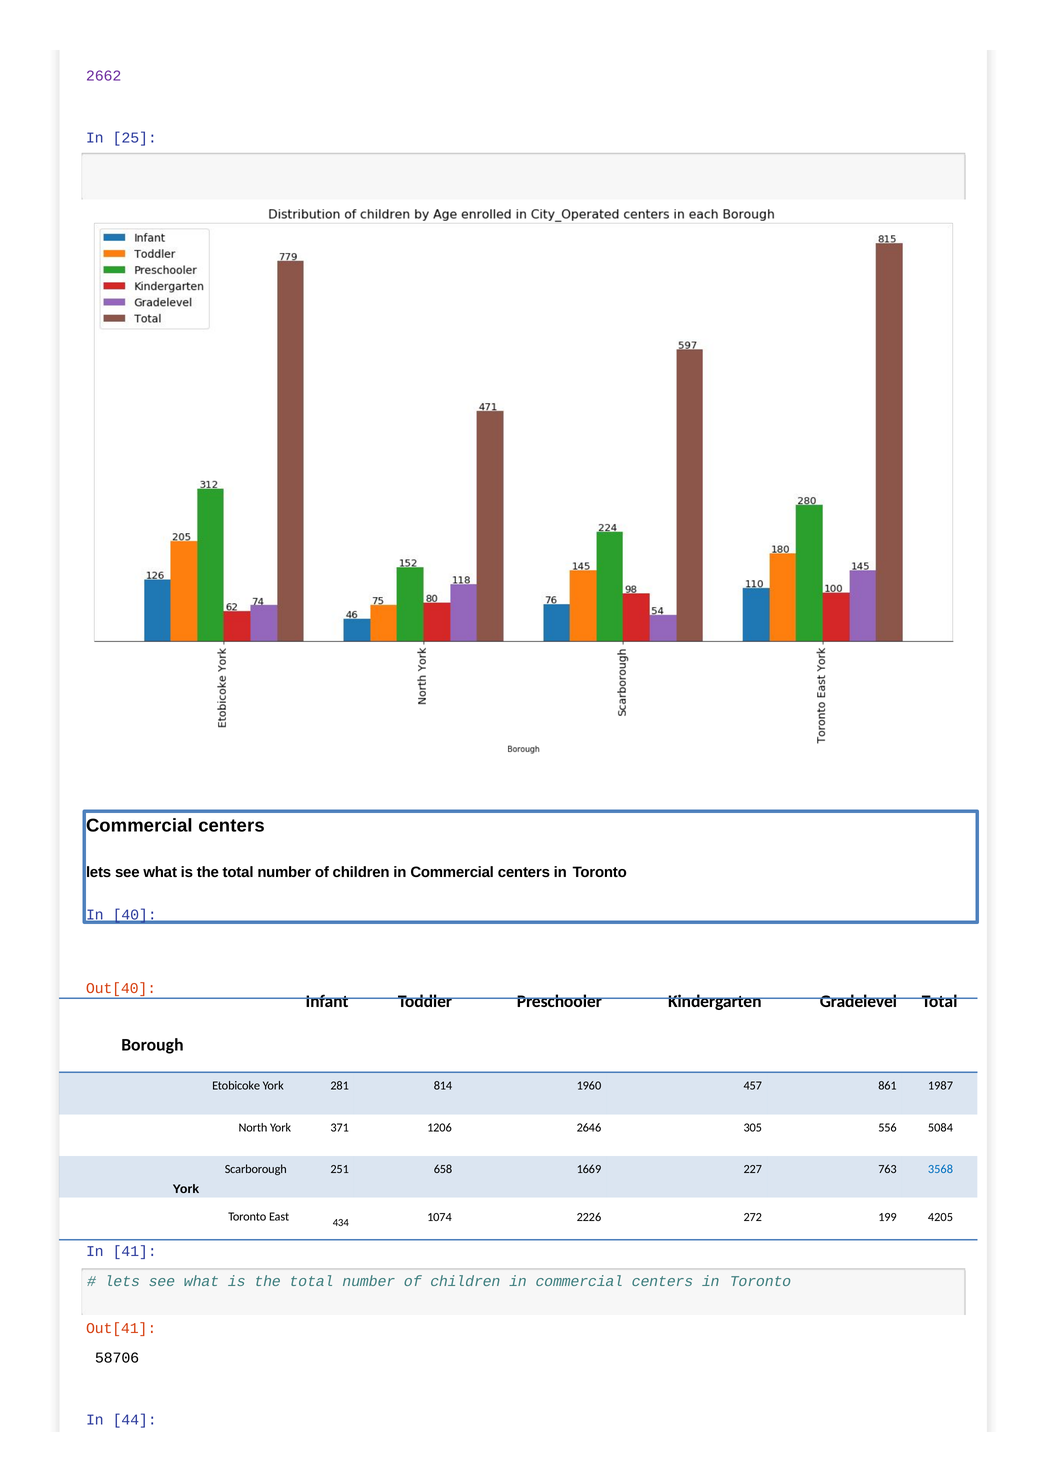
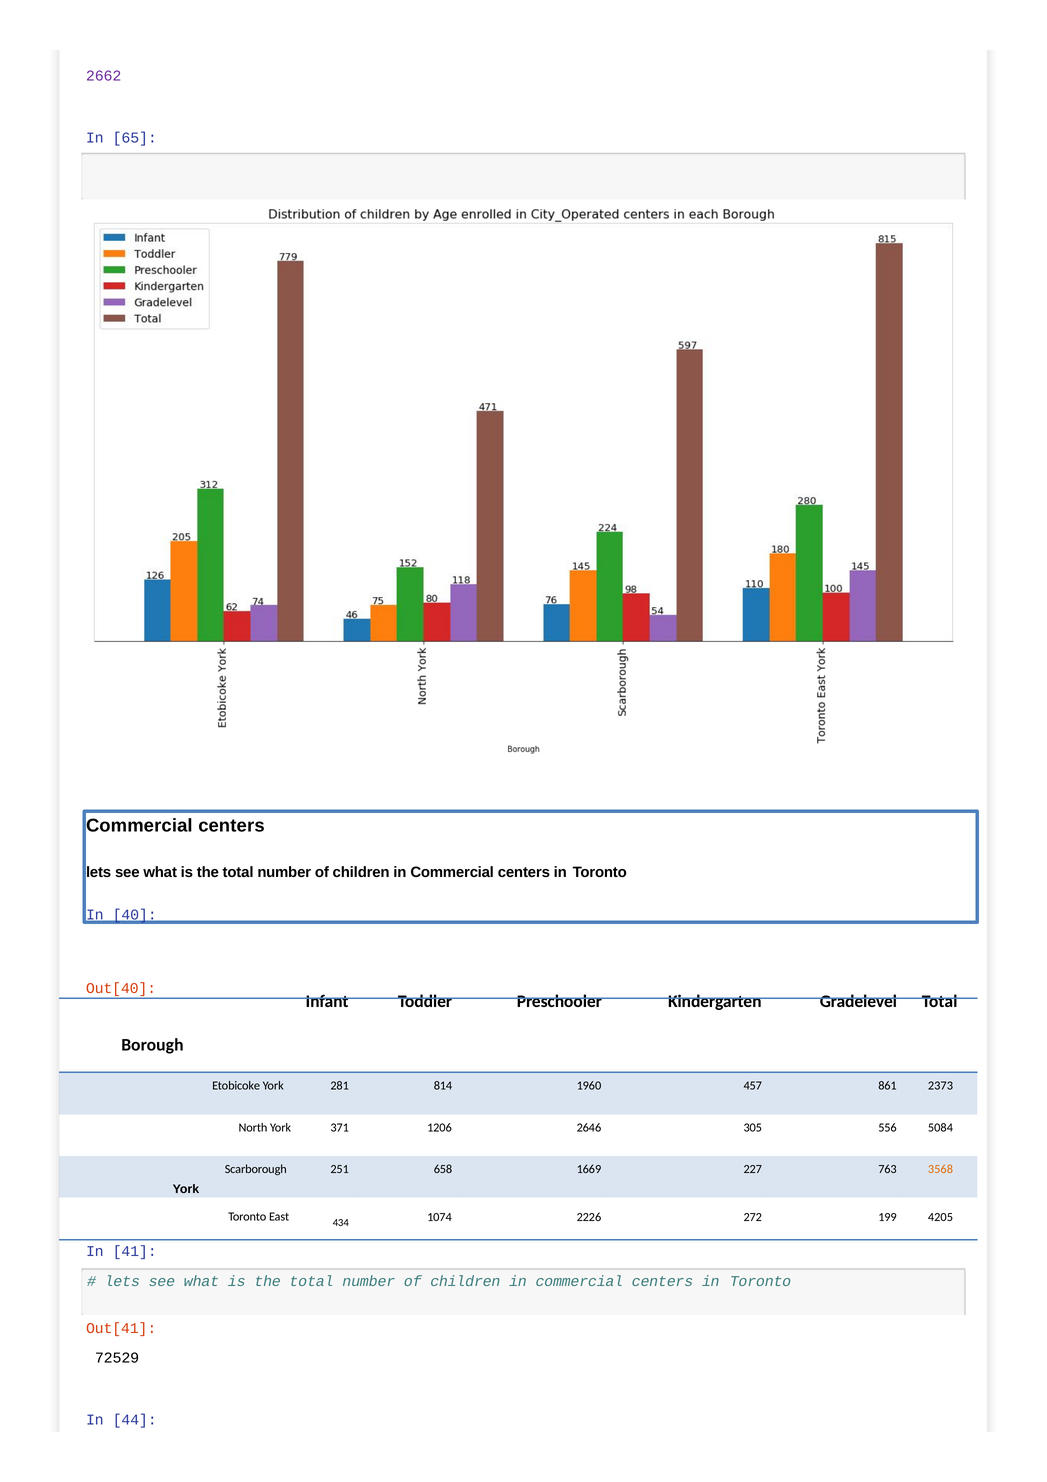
25: 25 -> 65
1987: 1987 -> 2373
3568 colour: blue -> orange
58706: 58706 -> 72529
